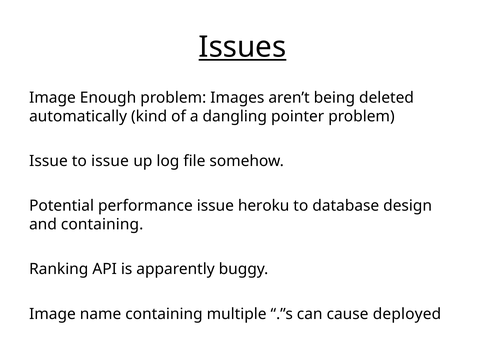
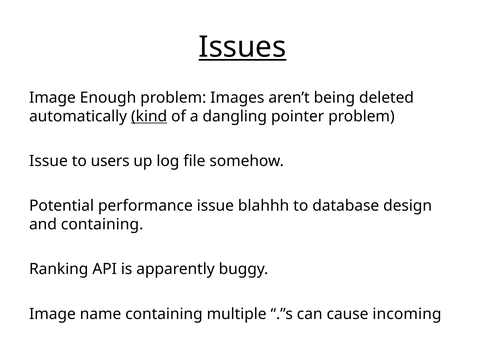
kind underline: none -> present
to issue: issue -> users
heroku: heroku -> blahhh
deployed: deployed -> incoming
